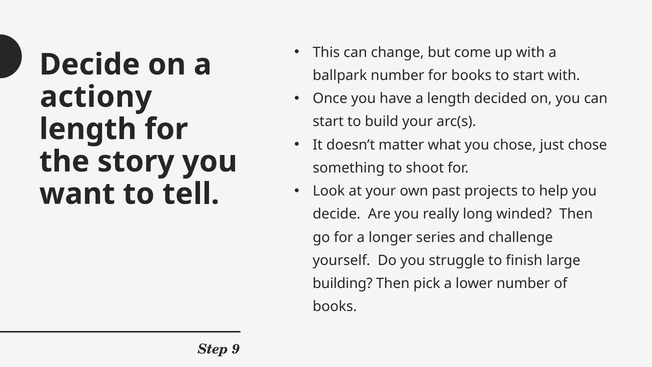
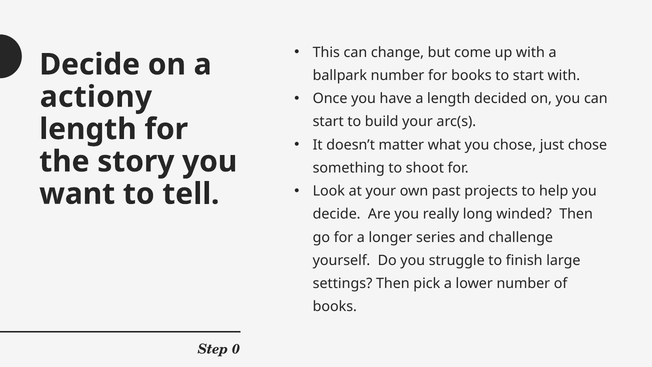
building: building -> settings
9: 9 -> 0
